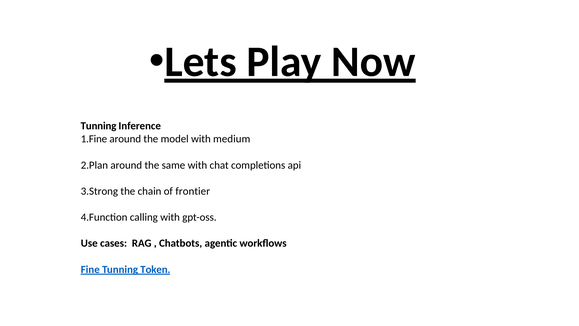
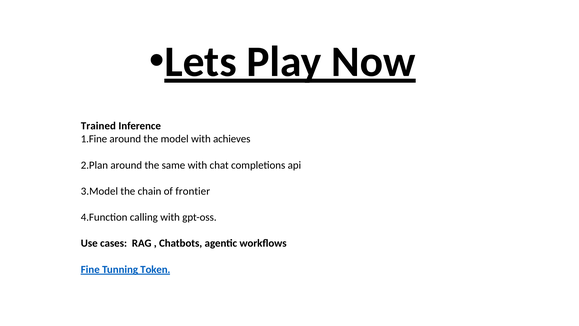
Tunning at (99, 126): Tunning -> Trained
medium: medium -> achieves
3.Strong: 3.Strong -> 3.Model
